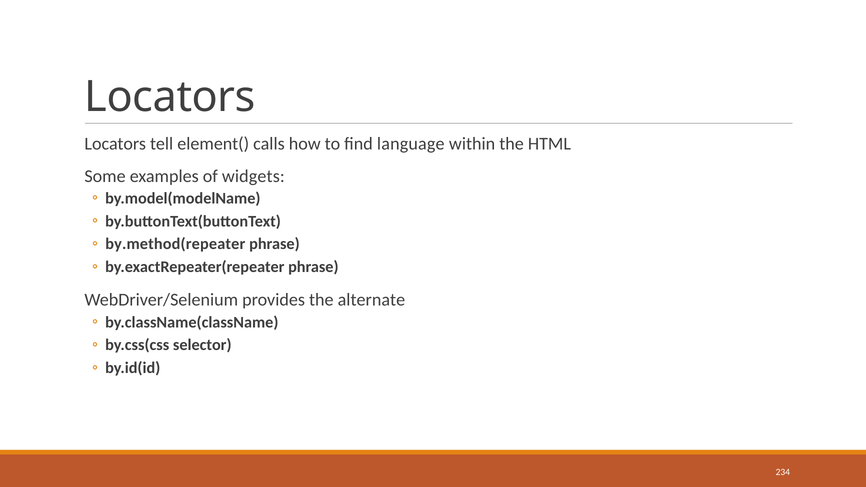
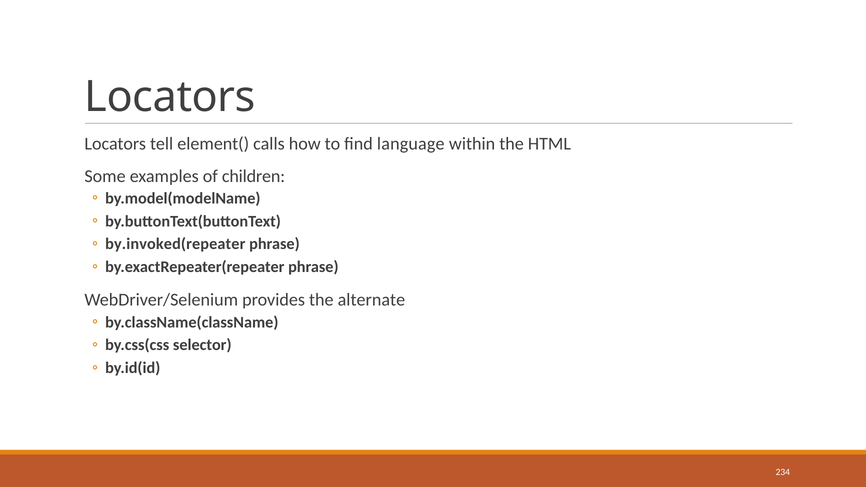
widgets: widgets -> children
by.method(repeater: by.method(repeater -> by.invoked(repeater
